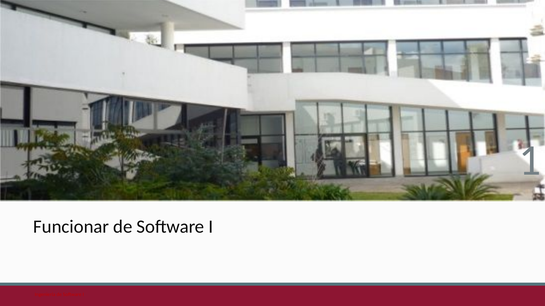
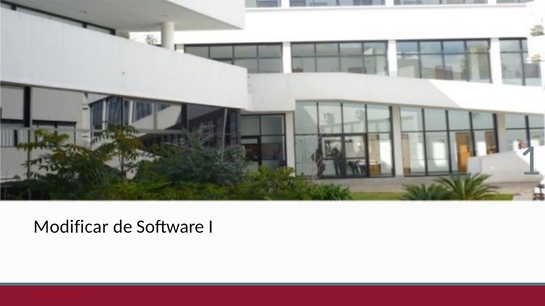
Funcionar: Funcionar -> Modificar
